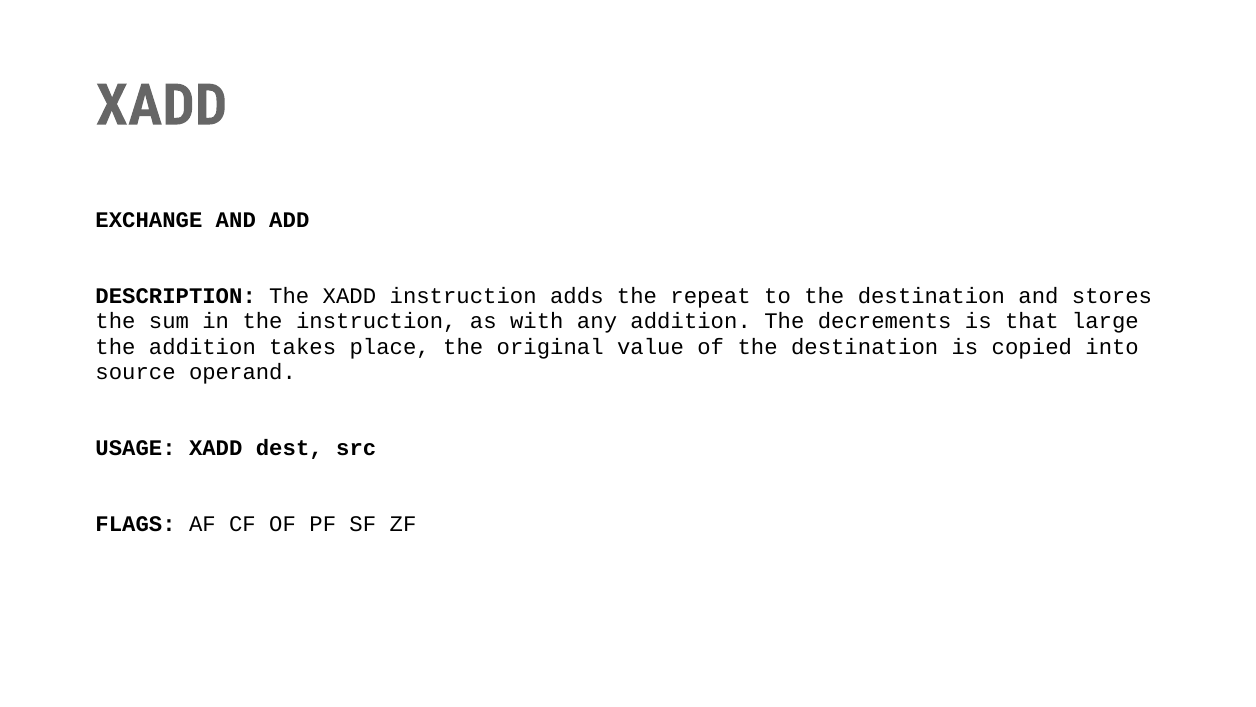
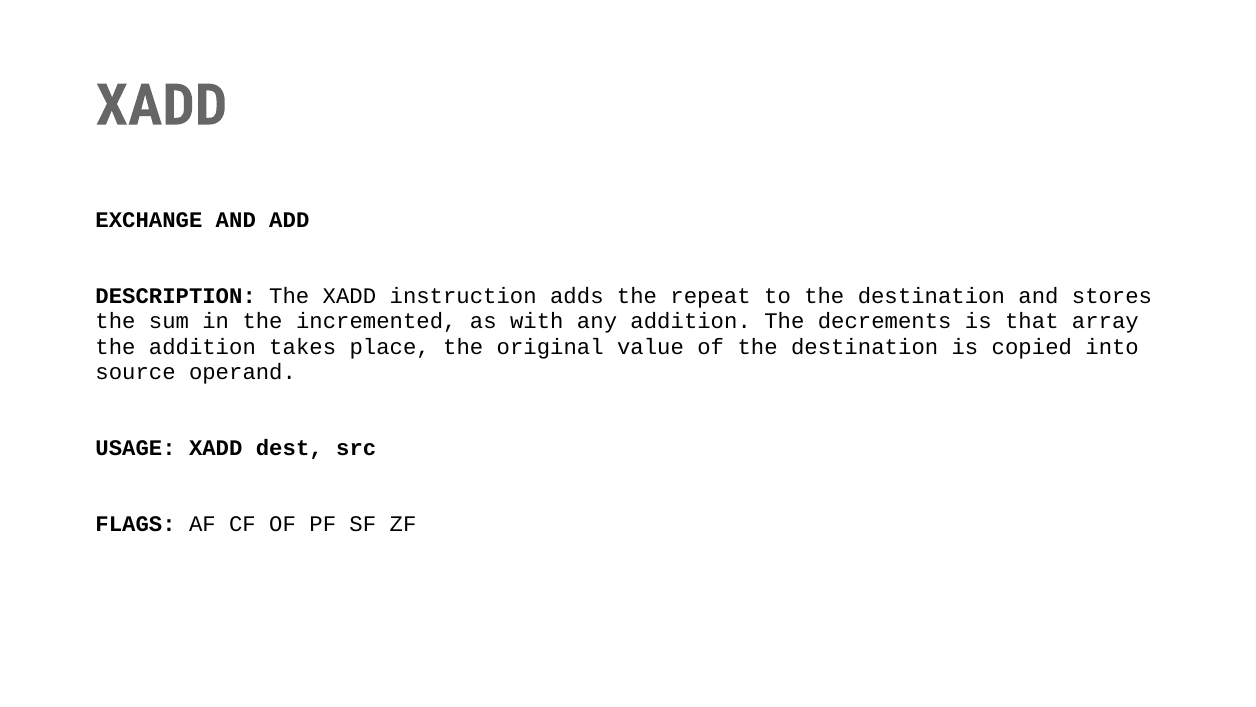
the instruction: instruction -> incremented
large: large -> array
